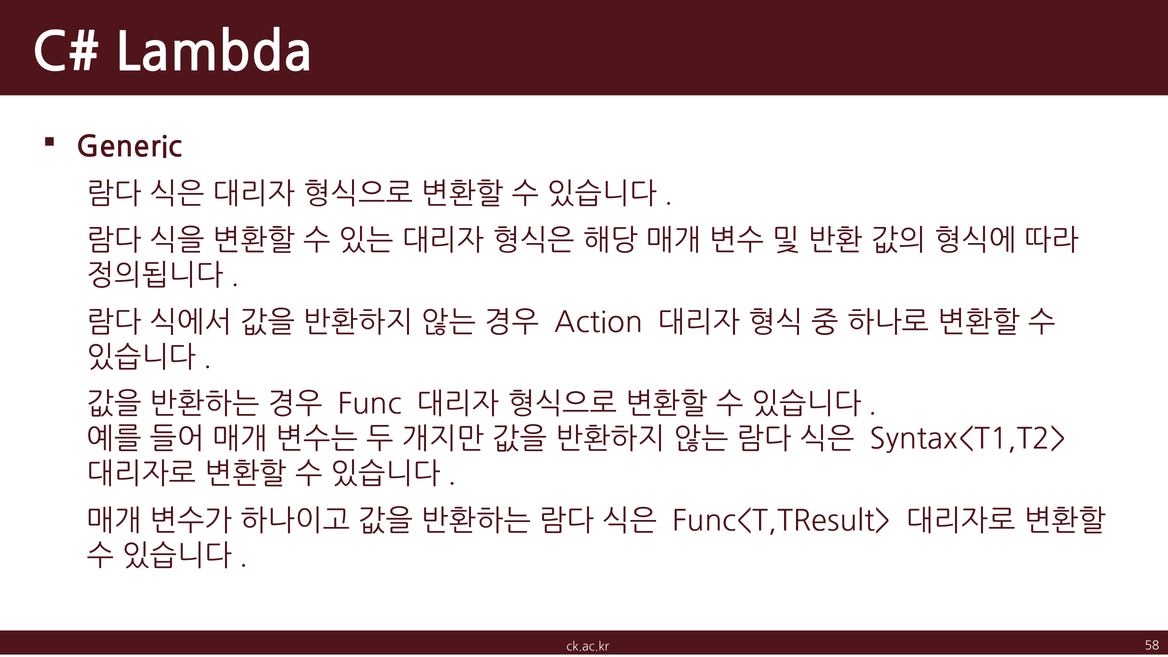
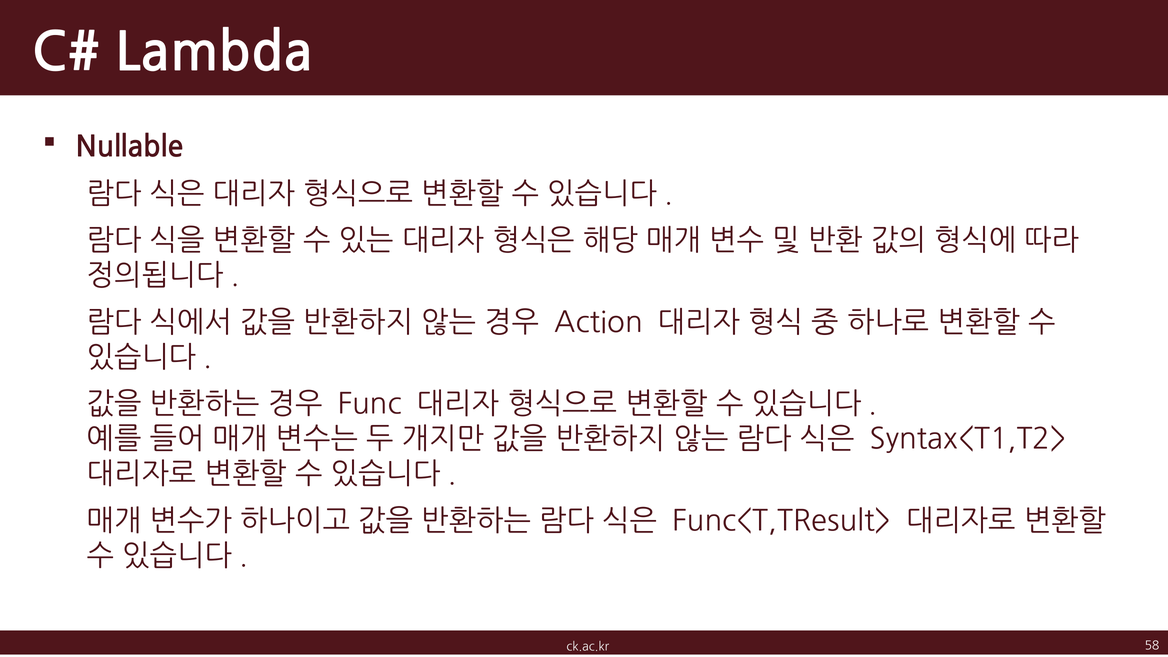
Generic: Generic -> Nullable
